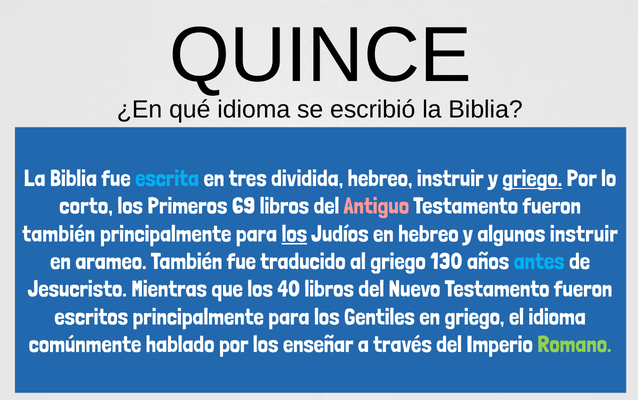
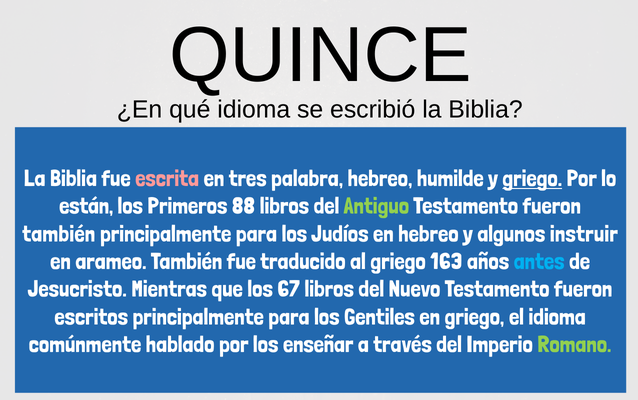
escrita colour: light blue -> pink
dividida: dividida -> palabra
hebreo instruir: instruir -> humilde
corto: corto -> están
69: 69 -> 88
Antiguo colour: pink -> light green
los at (294, 234) underline: present -> none
130: 130 -> 163
40: 40 -> 67
